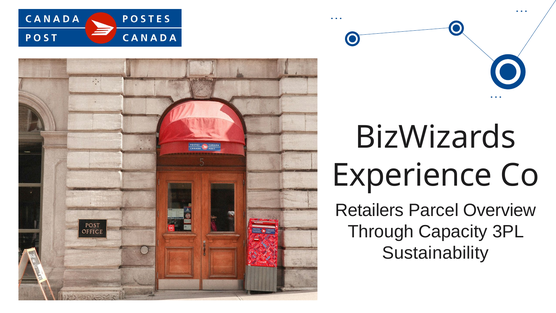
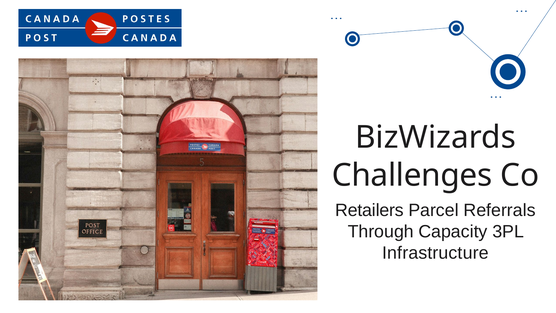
Experience: Experience -> Challenges
Overview: Overview -> Referrals
Sustainability: Sustainability -> Infrastructure
